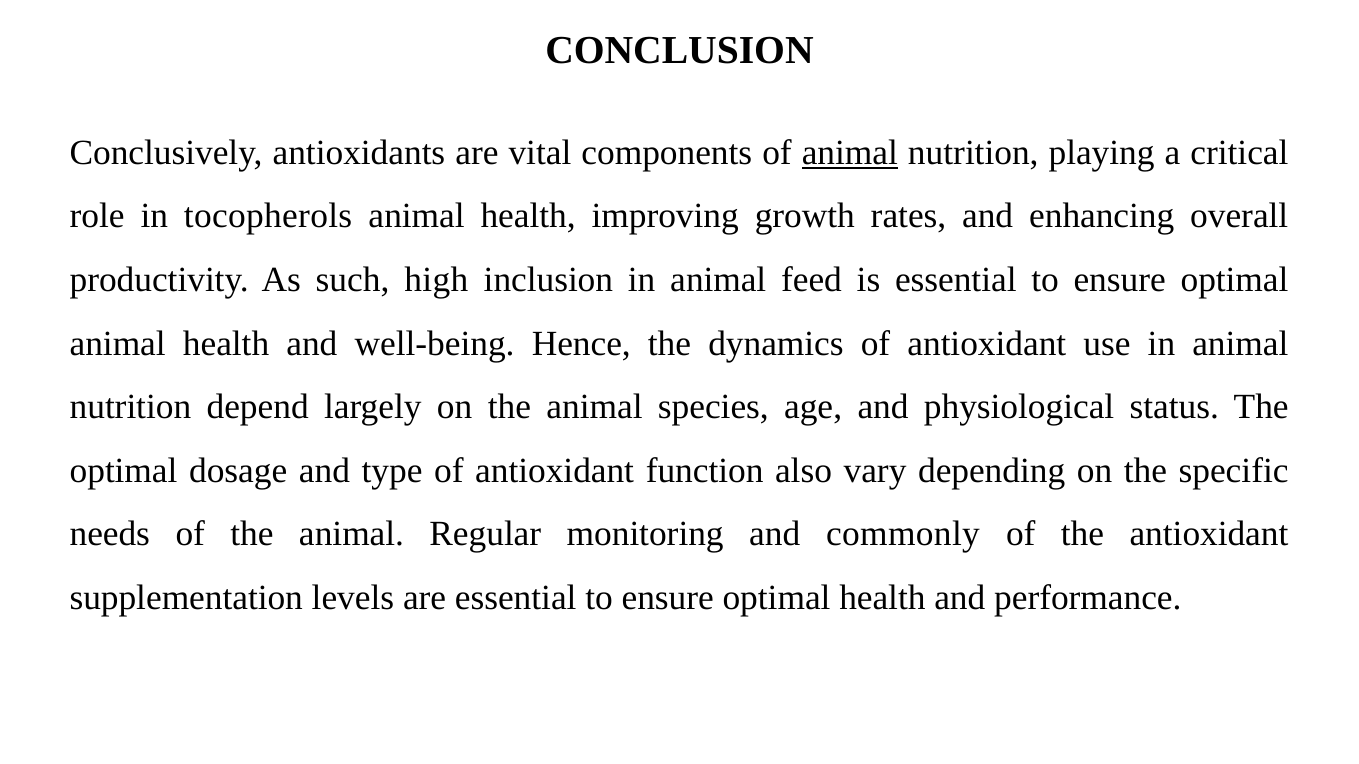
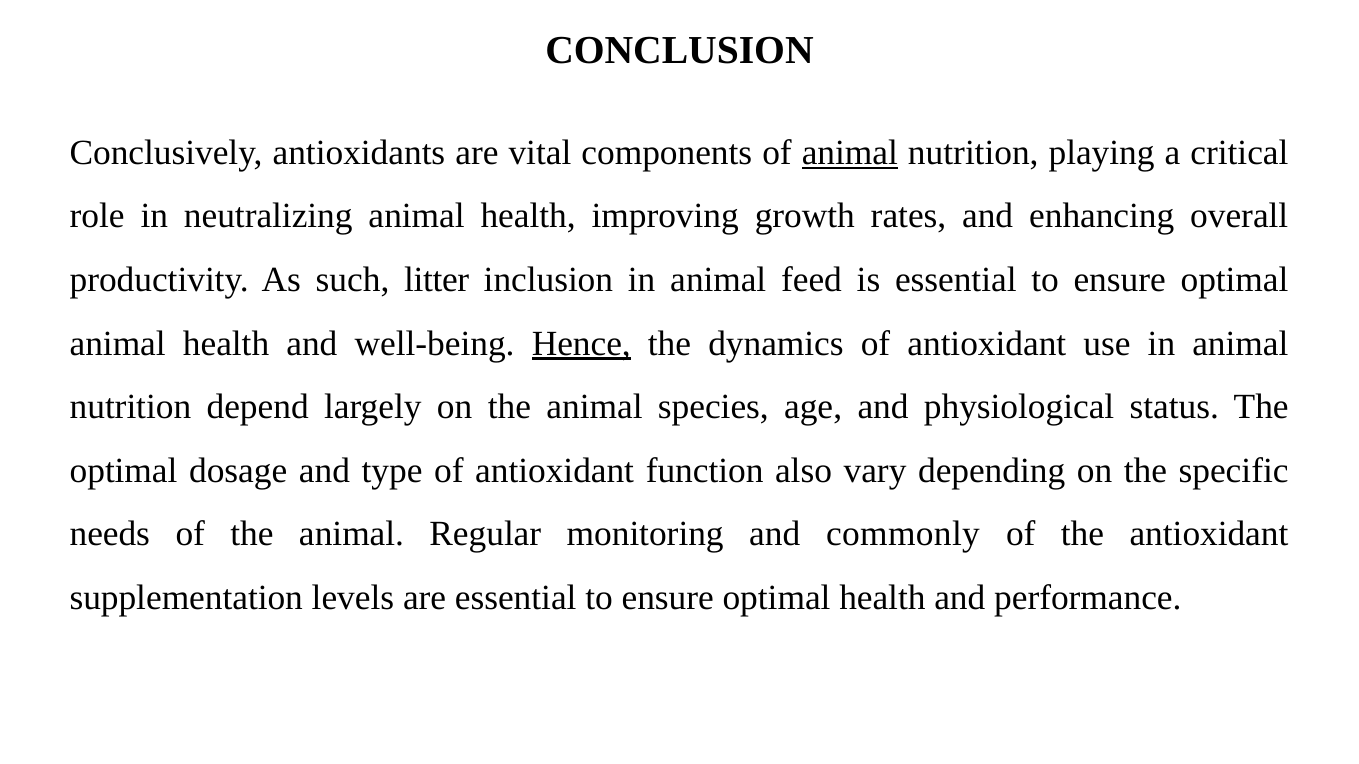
tocopherols: tocopherols -> neutralizing
high: high -> litter
Hence underline: none -> present
